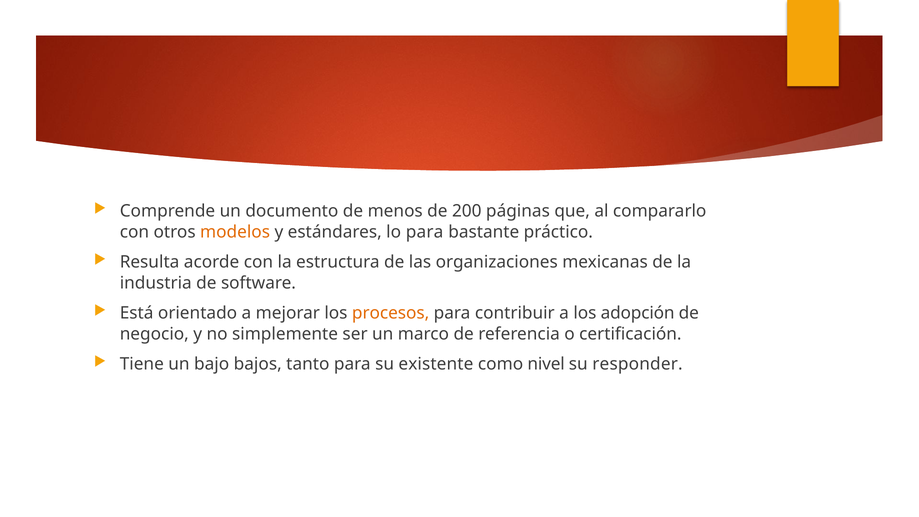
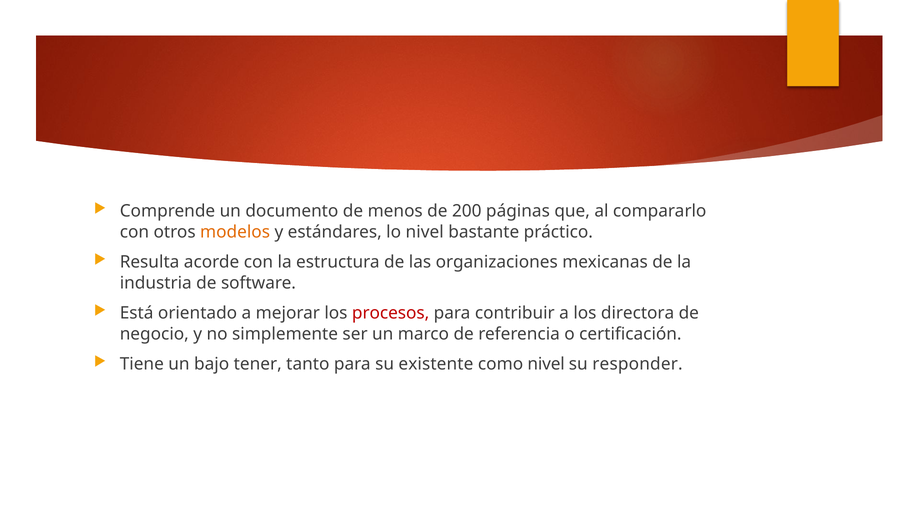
lo para: para -> nivel
procesos colour: orange -> red
adopción: adopción -> directora
bajos: bajos -> tener
